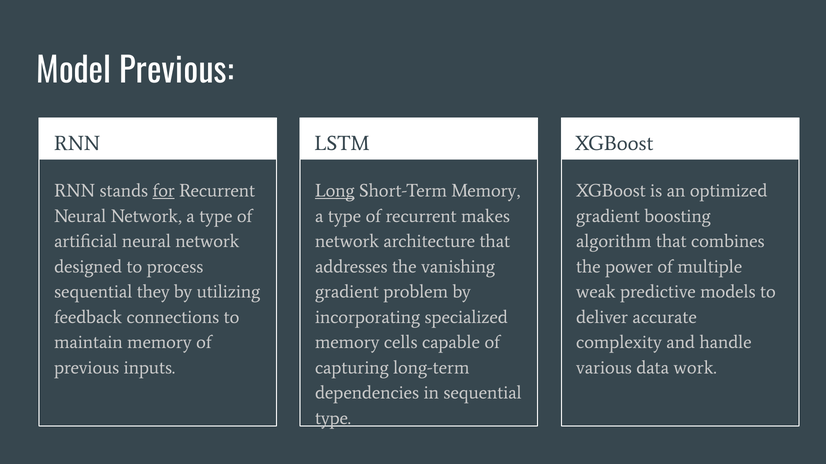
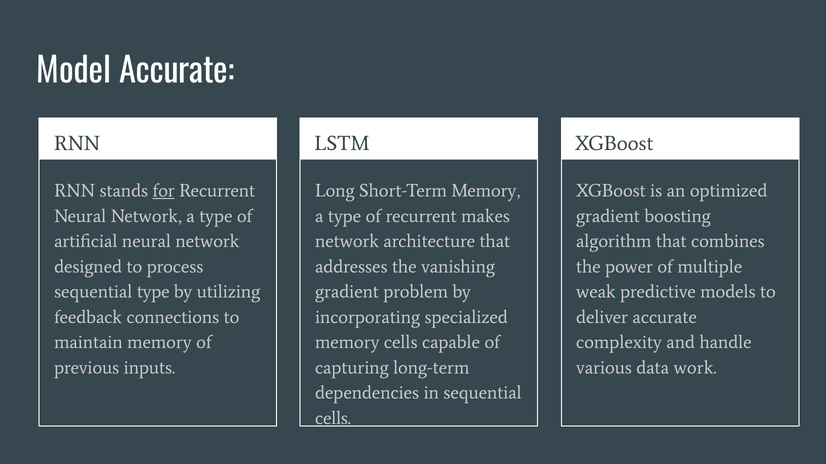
Model Previous: Previous -> Accurate
Long underline: present -> none
sequential they: they -> type
type at (333, 419): type -> cells
